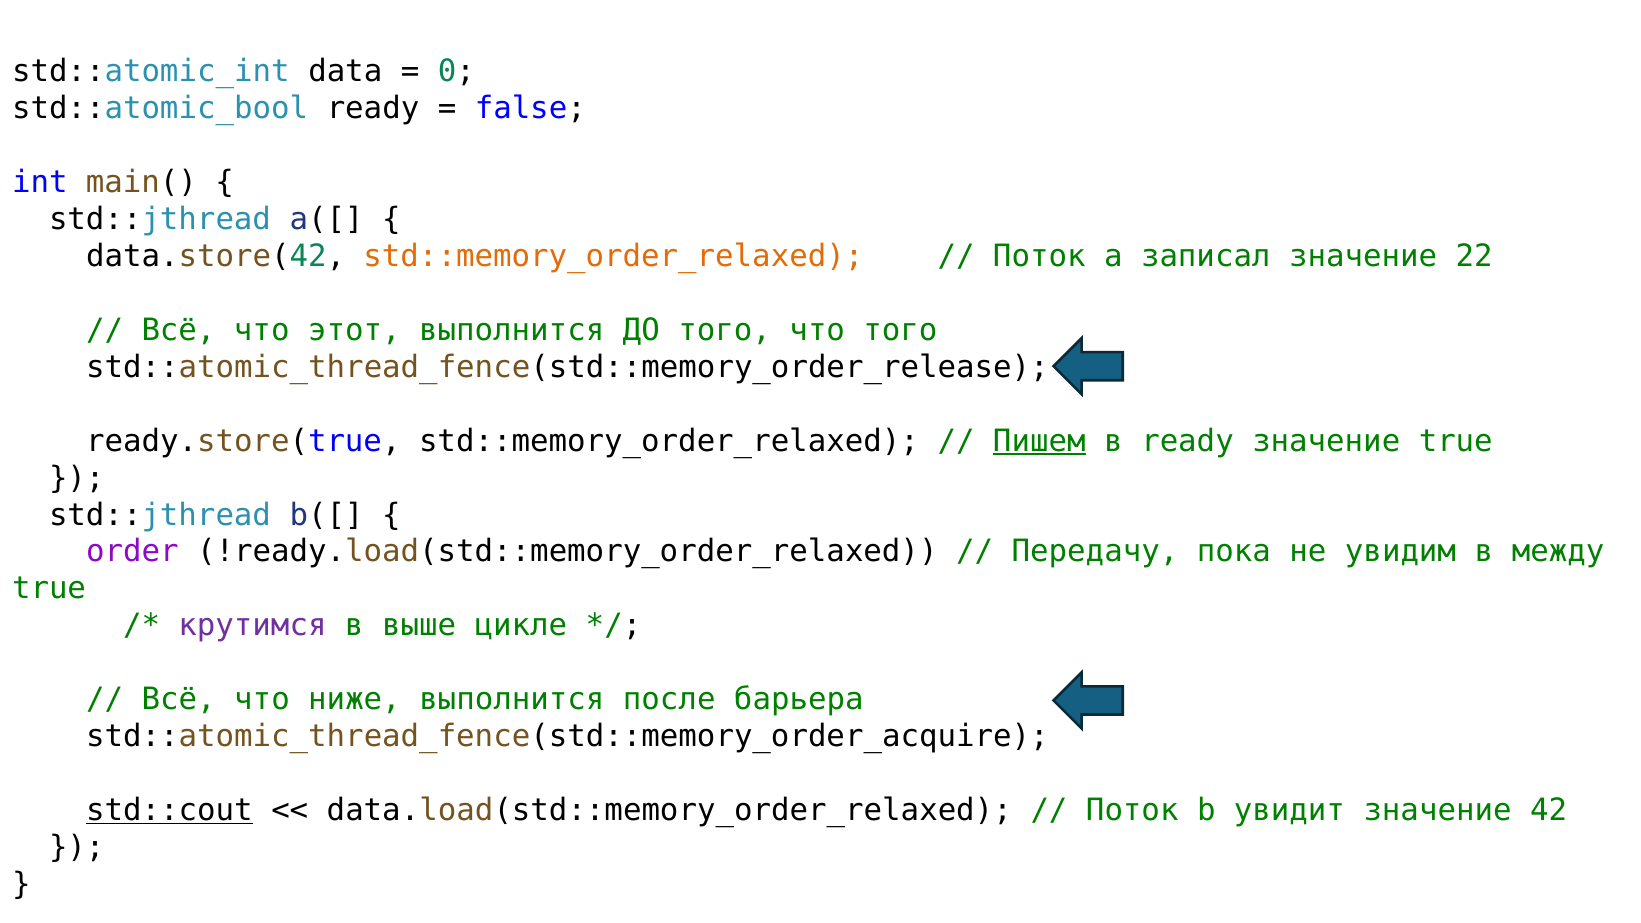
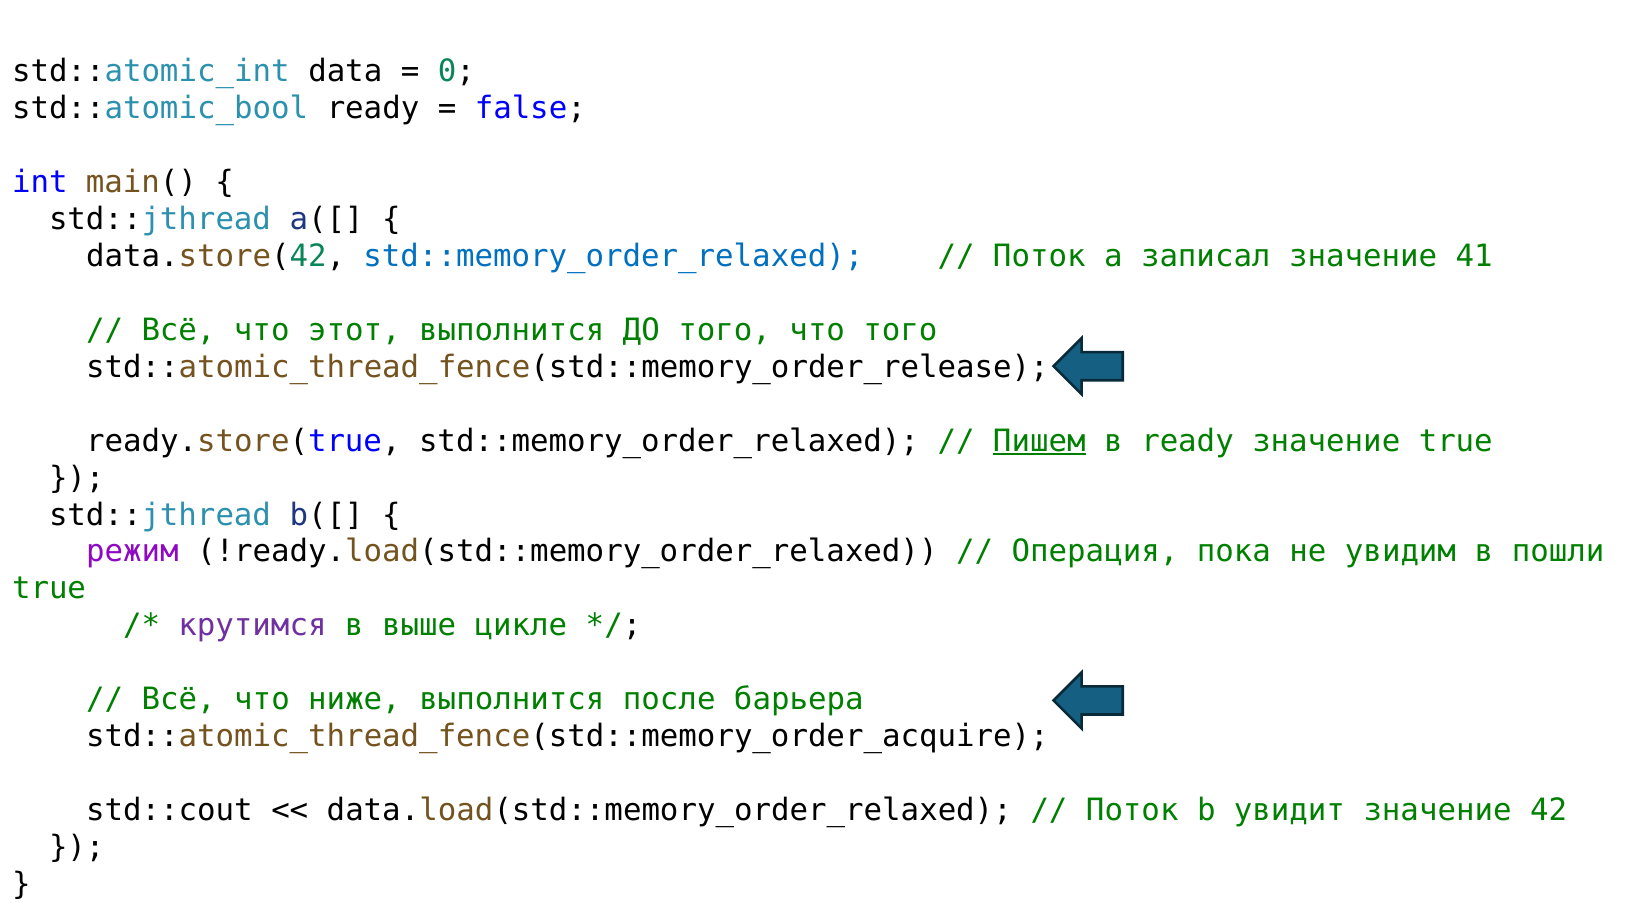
std::memory_order_relaxed at (613, 256) colour: orange -> blue
22: 22 -> 41
order: order -> режим
Передачу: Передачу -> Операция
между: между -> пошли
std::cout underline: present -> none
